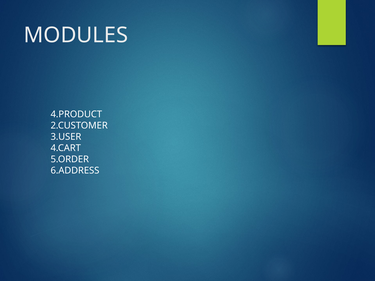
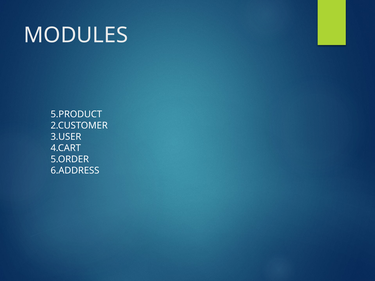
4.PRODUCT: 4.PRODUCT -> 5.PRODUCT
